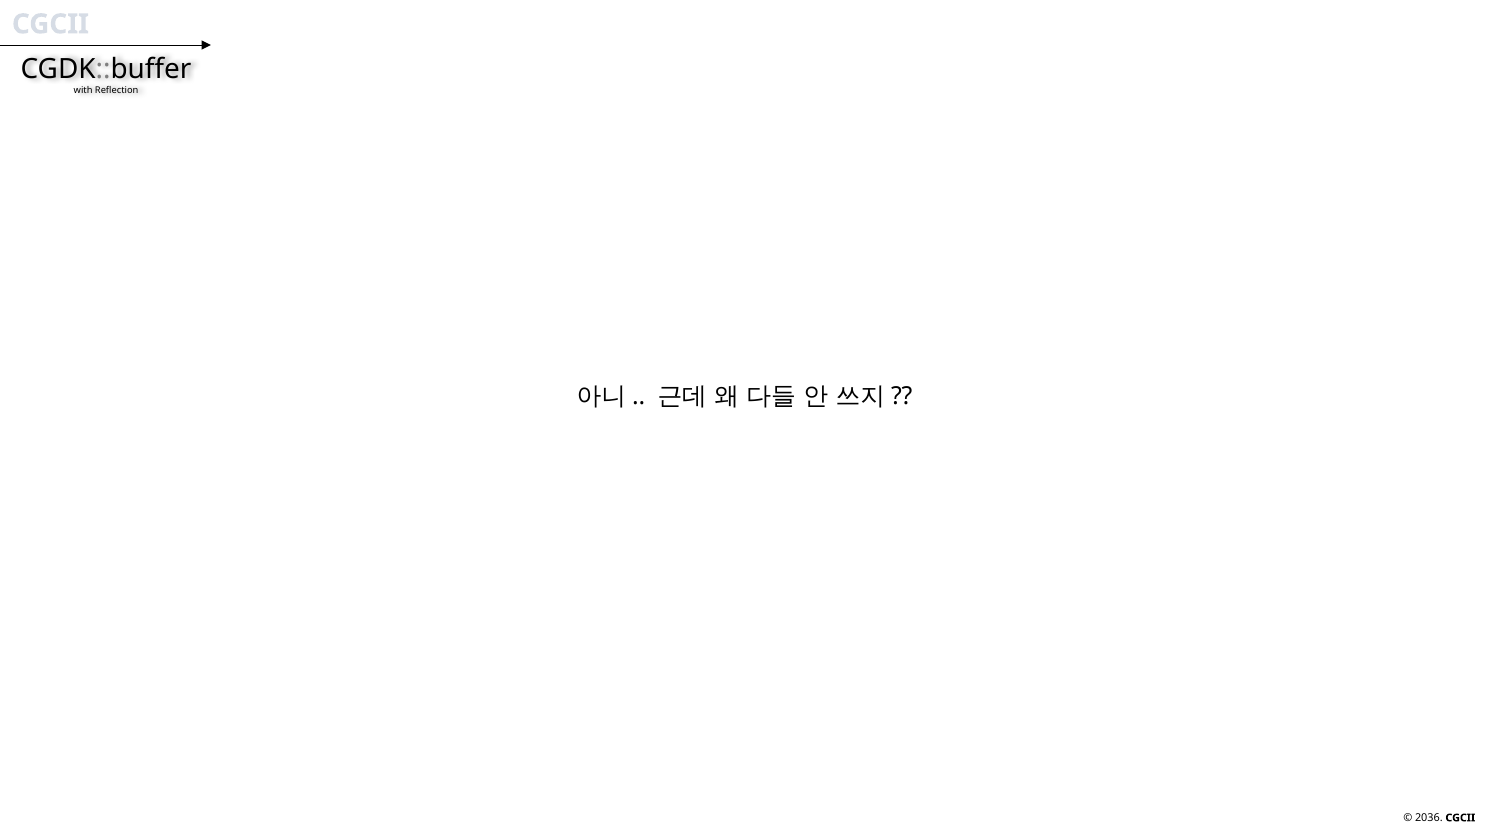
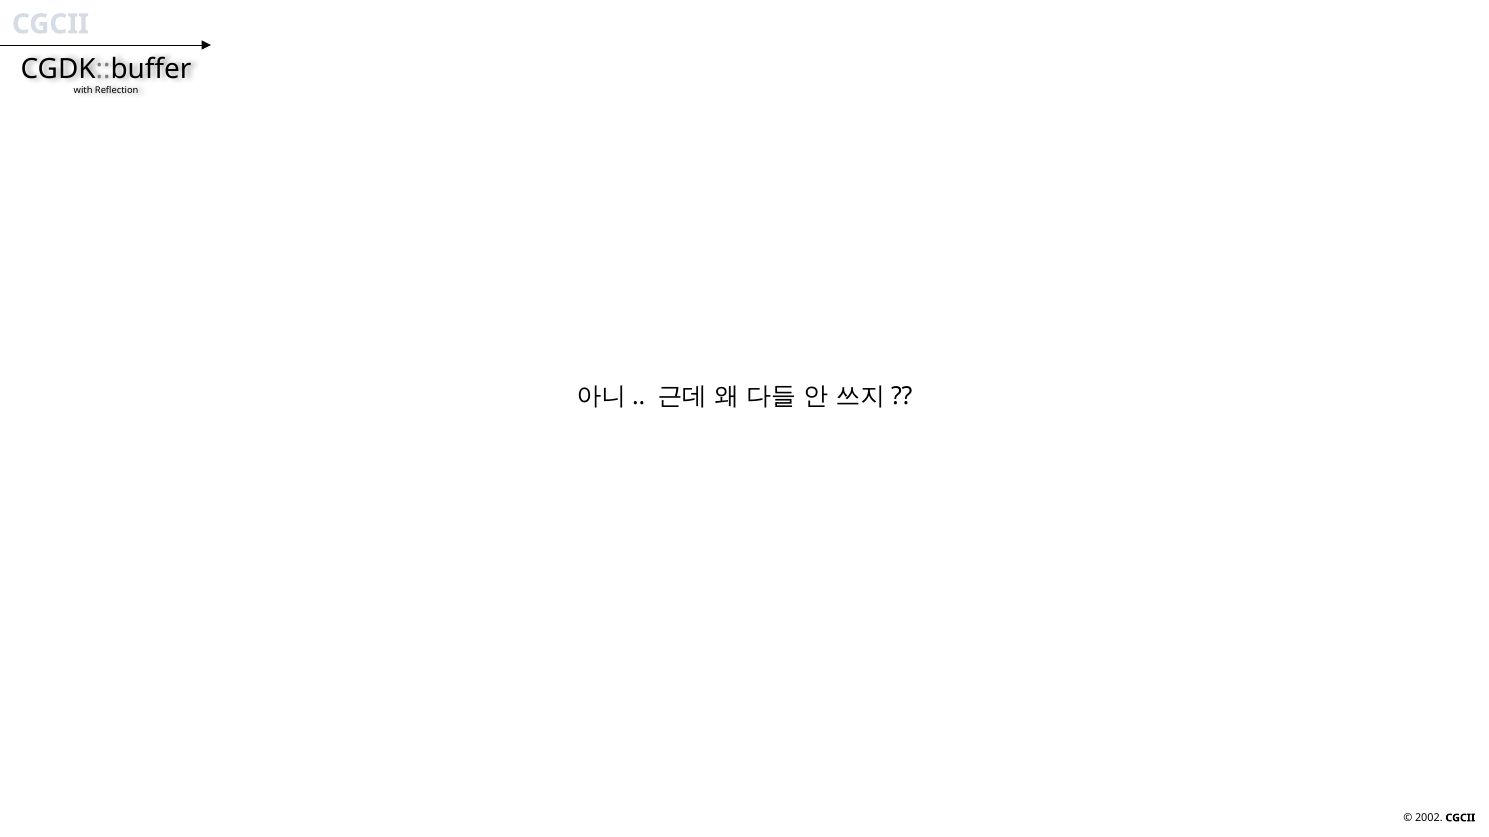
2036: 2036 -> 2002
